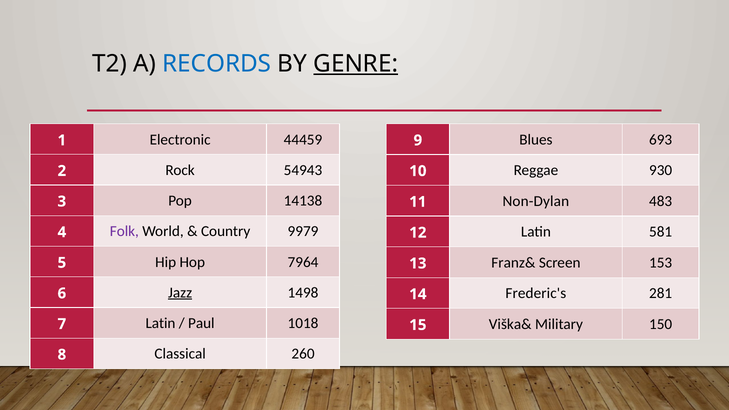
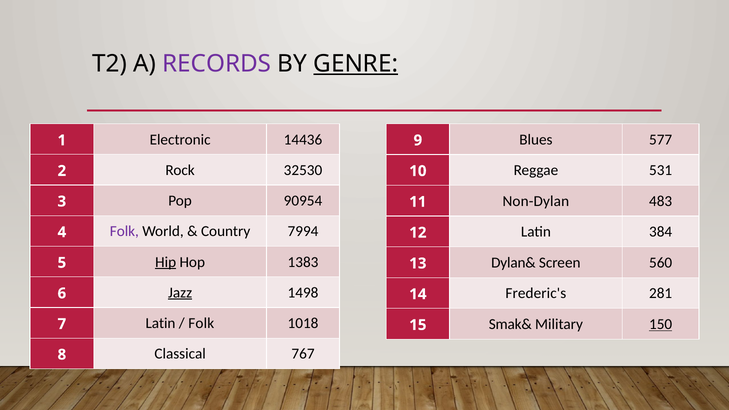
RECORDS colour: blue -> purple
44459: 44459 -> 14436
693: 693 -> 577
54943: 54943 -> 32530
930: 930 -> 531
14138: 14138 -> 90954
9979: 9979 -> 7994
581: 581 -> 384
Hip underline: none -> present
7964: 7964 -> 1383
Franz&: Franz& -> Dylan&
153: 153 -> 560
Paul at (201, 323): Paul -> Folk
Viška&: Viška& -> Smak&
150 underline: none -> present
260: 260 -> 767
